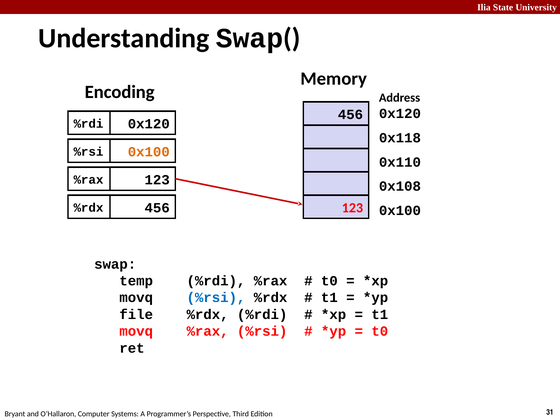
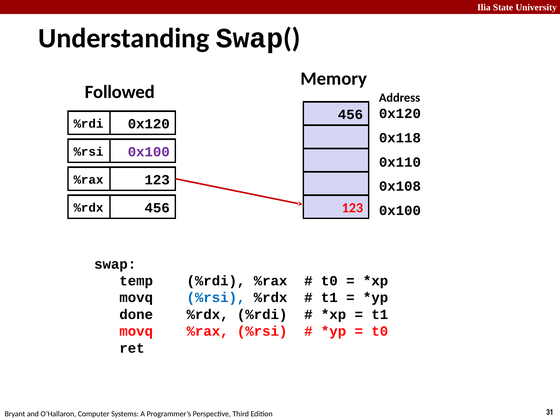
Encoding: Encoding -> Followed
0x100 at (149, 152) colour: orange -> purple
file: file -> done
